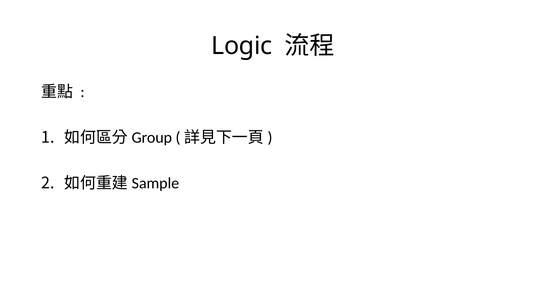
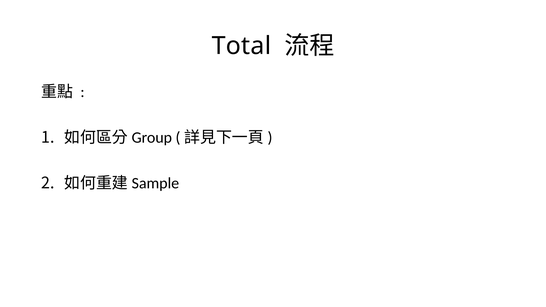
Logic: Logic -> Total
